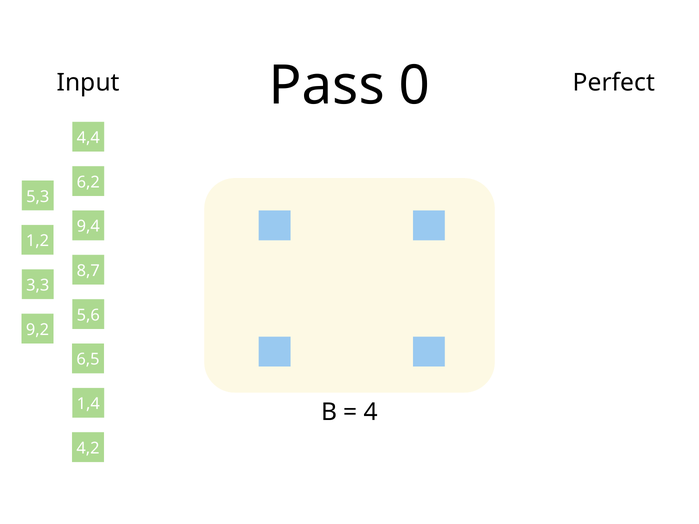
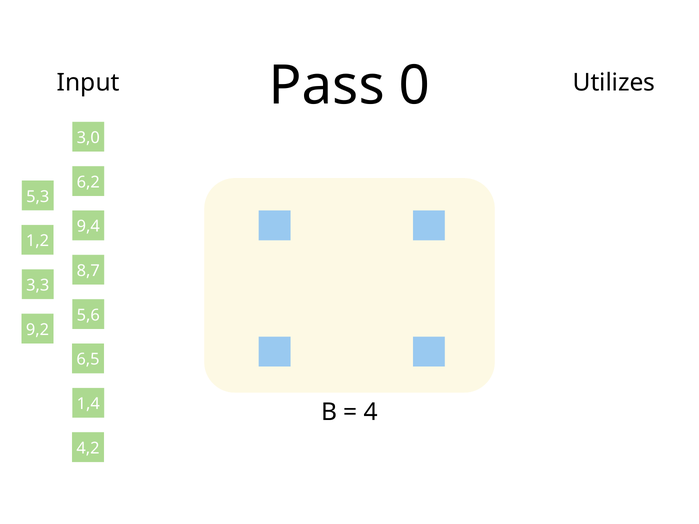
Perfect: Perfect -> Utilizes
4,4: 4,4 -> 3,0
